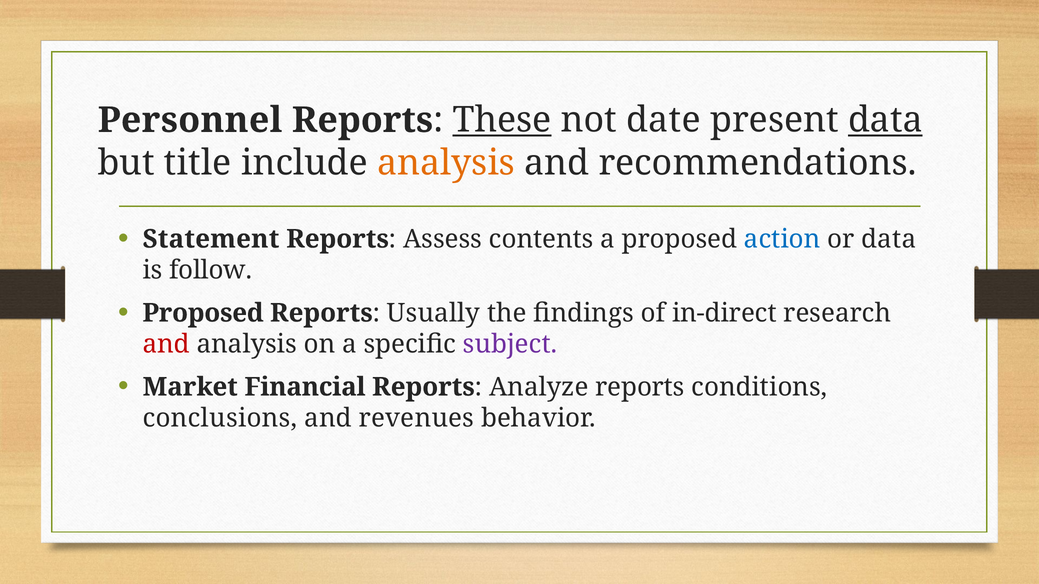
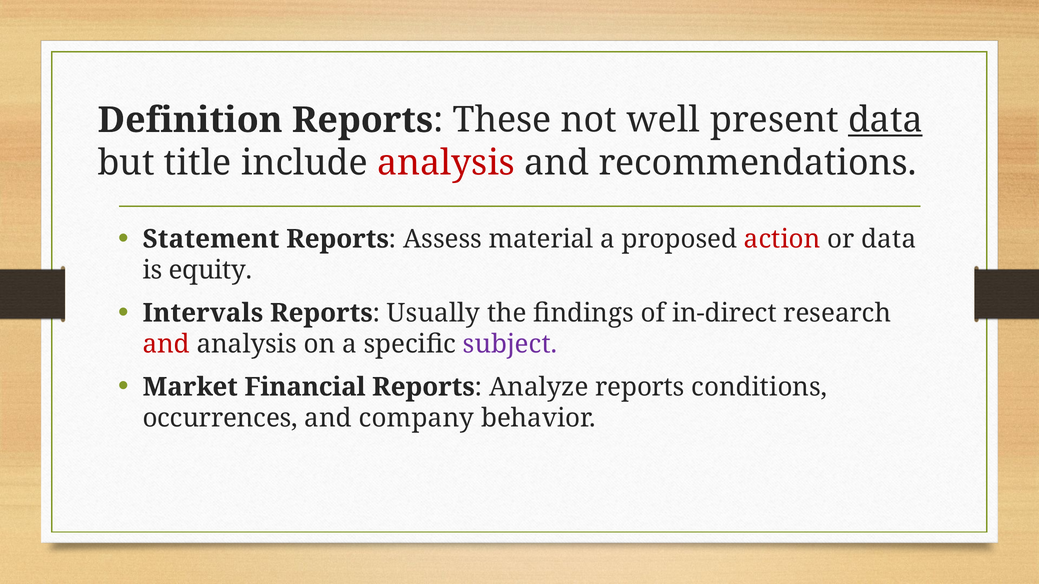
Personnel: Personnel -> Definition
These underline: present -> none
date: date -> well
analysis at (446, 163) colour: orange -> red
contents: contents -> material
action colour: blue -> red
follow: follow -> equity
Proposed at (203, 313): Proposed -> Intervals
conclusions: conclusions -> occurrences
revenues: revenues -> company
